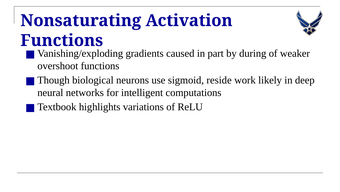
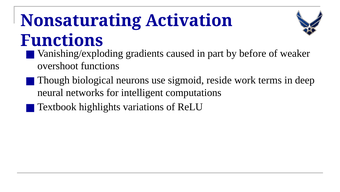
during: during -> before
likely: likely -> terms
